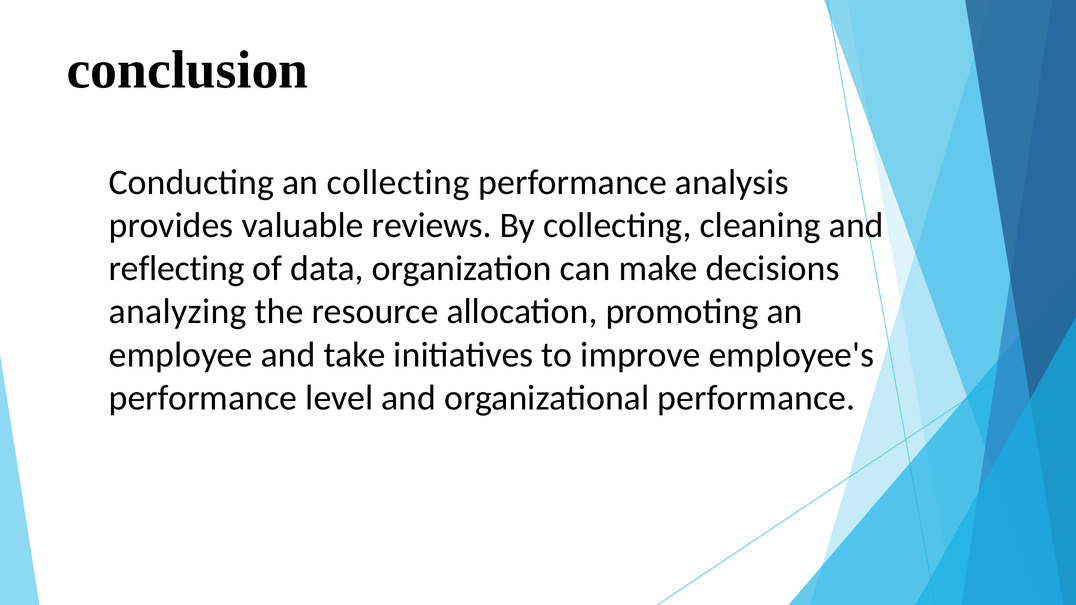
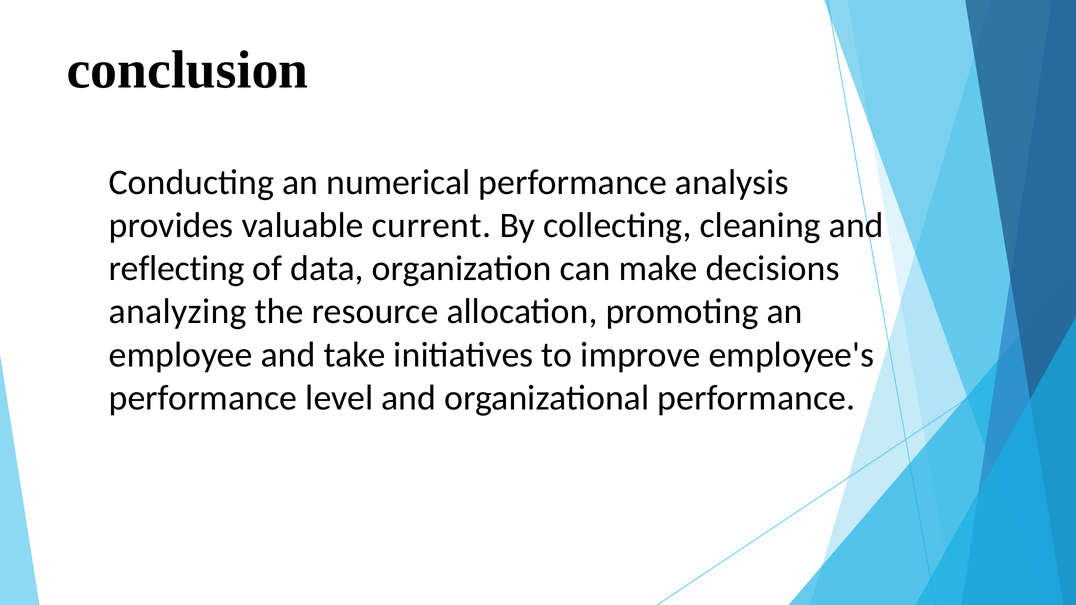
an collecting: collecting -> numerical
reviews: reviews -> current
